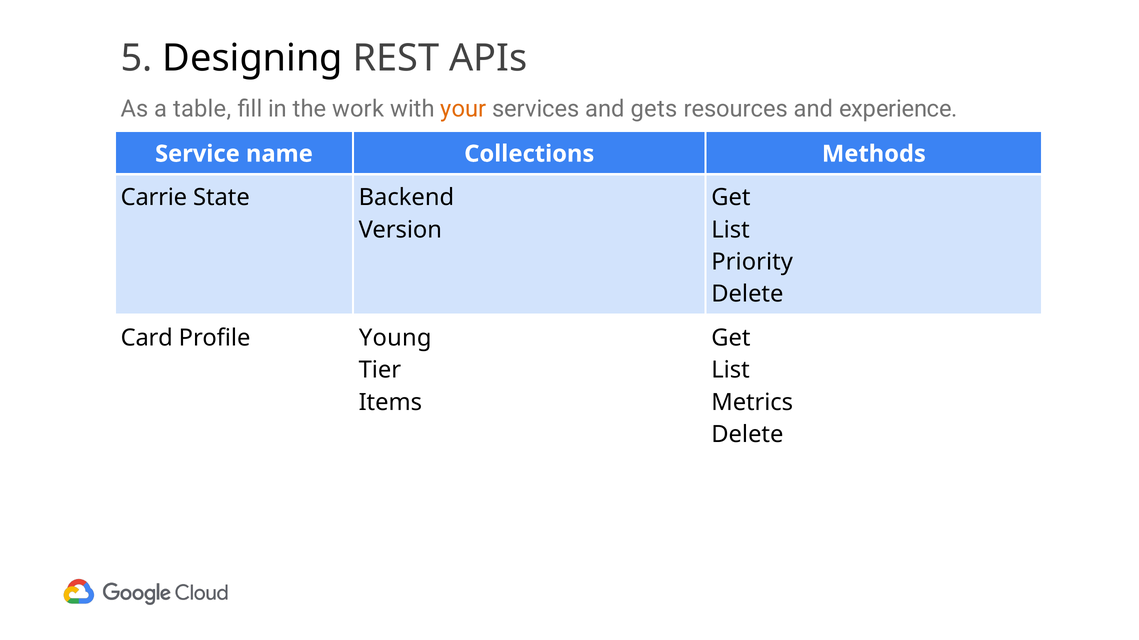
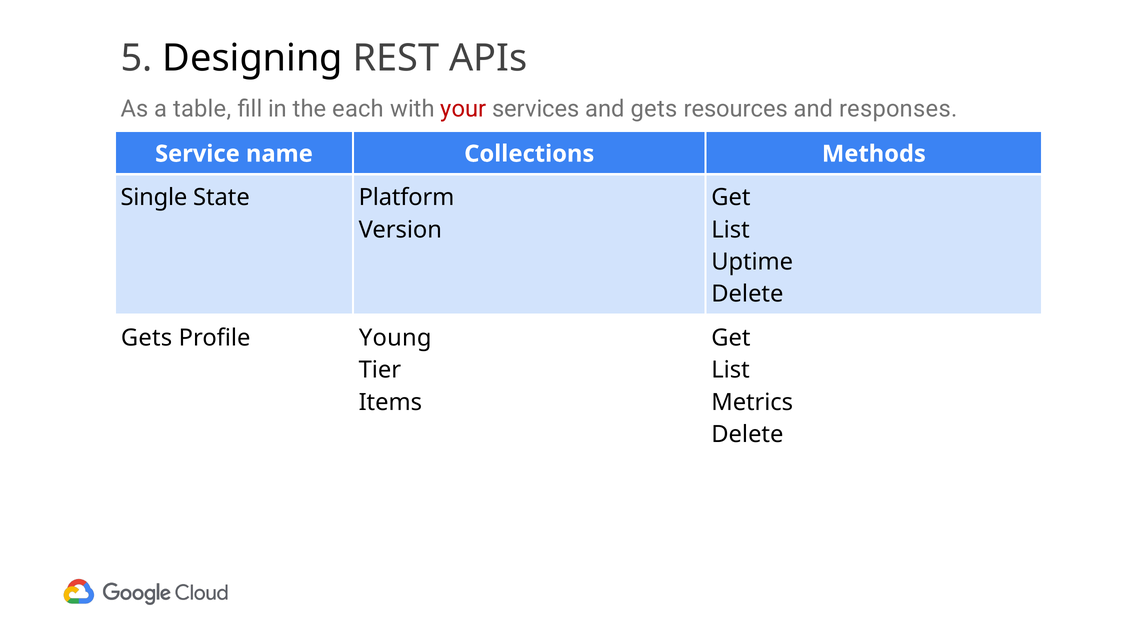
work: work -> each
your colour: orange -> red
experience: experience -> responses
Carrie: Carrie -> Single
Backend: Backend -> Platform
Priority: Priority -> Uptime
Card at (147, 338): Card -> Gets
